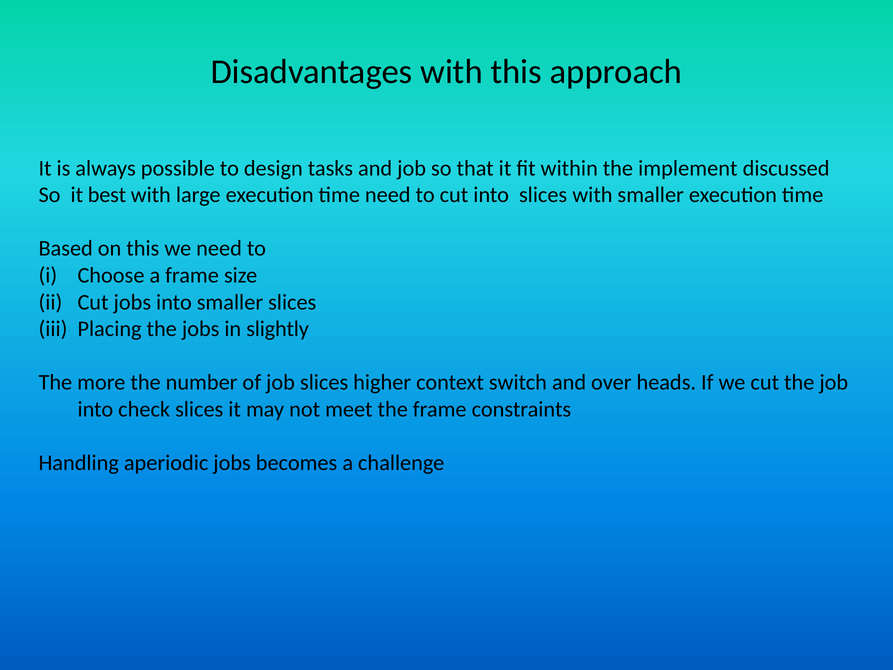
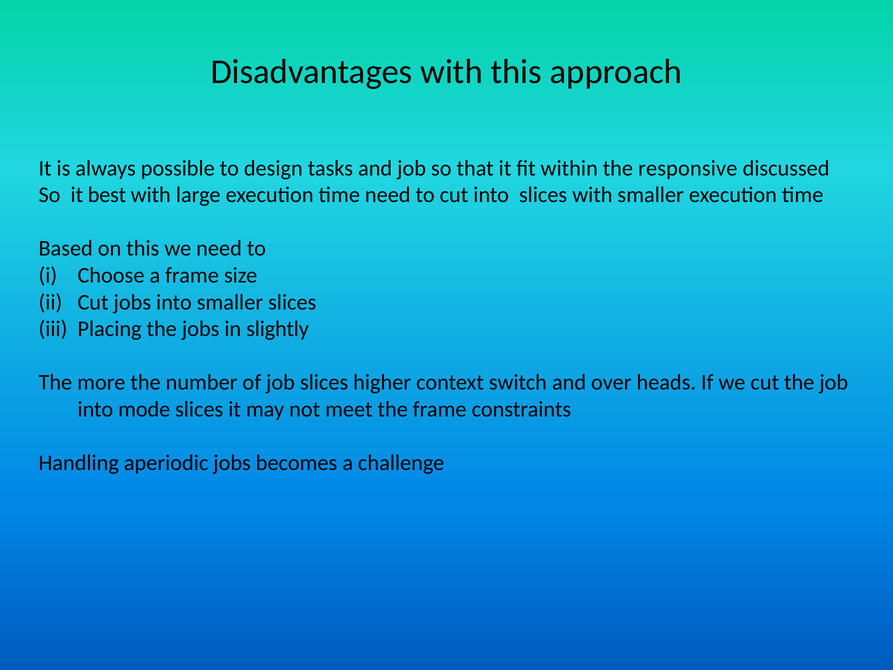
implement: implement -> responsive
check: check -> mode
